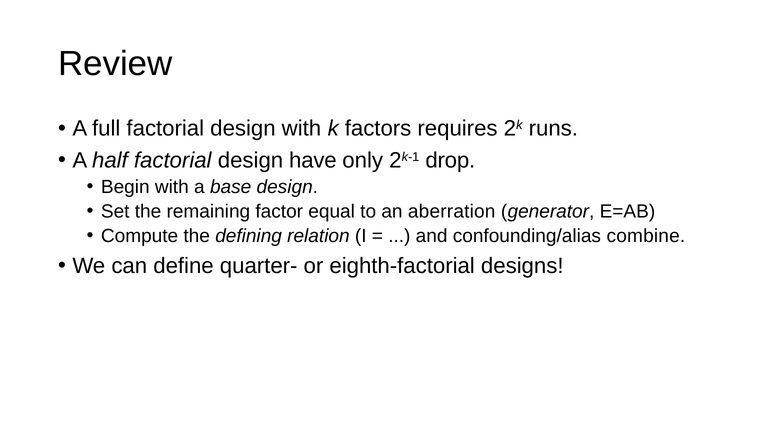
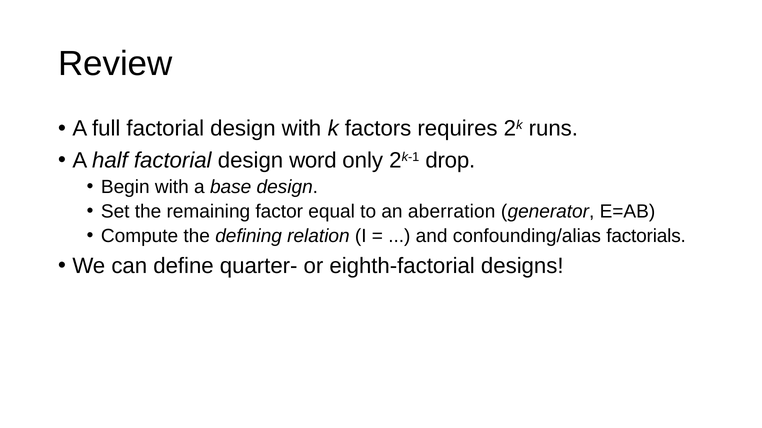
have: have -> word
combine: combine -> factorials
